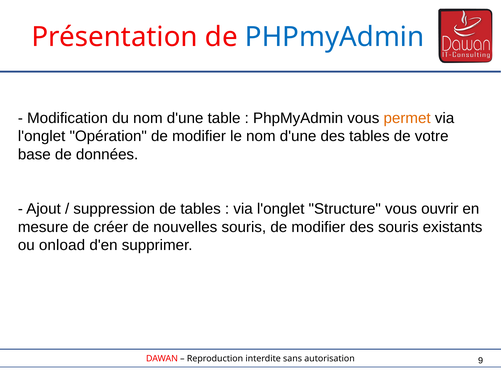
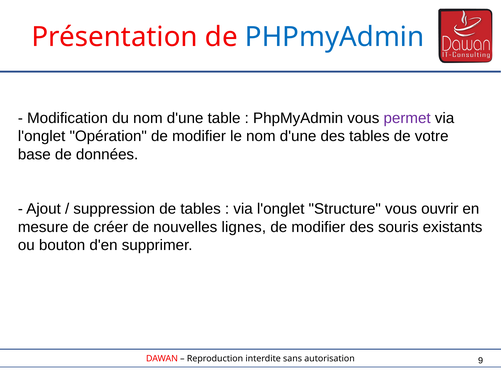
permet colour: orange -> purple
nouvelles souris: souris -> lignes
onload: onload -> bouton
